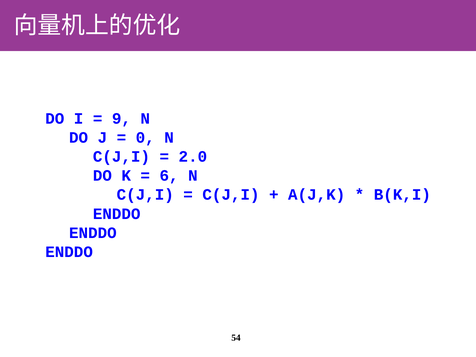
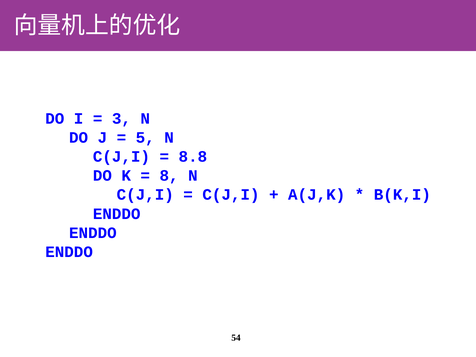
9: 9 -> 3
0: 0 -> 5
2.0: 2.0 -> 8.8
6: 6 -> 8
